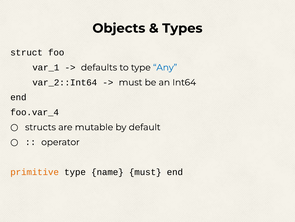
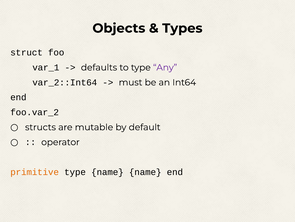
Any colour: blue -> purple
foo.var_4: foo.var_4 -> foo.var_2
name must: must -> name
